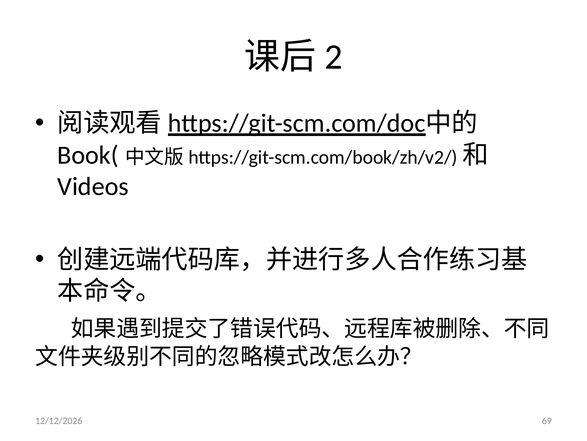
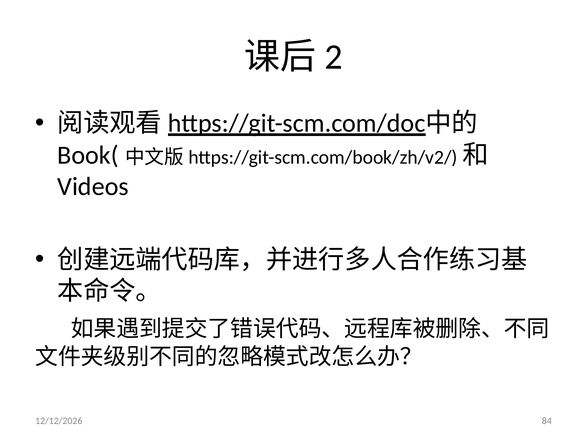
69: 69 -> 84
